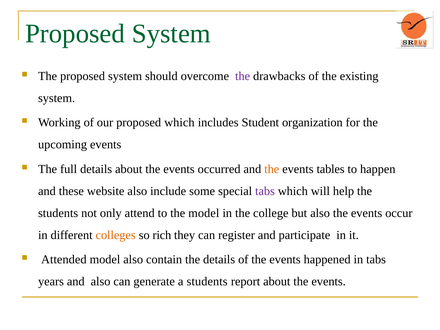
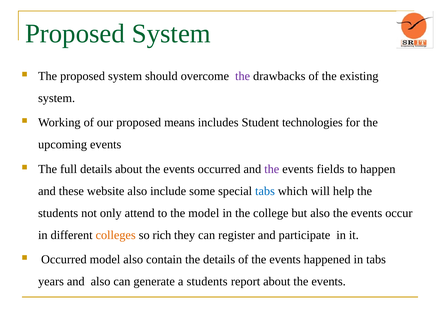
proposed which: which -> means
organization: organization -> technologies
the at (272, 169) colour: orange -> purple
tables: tables -> fields
tabs at (265, 191) colour: purple -> blue
Attended at (64, 259): Attended -> Occurred
